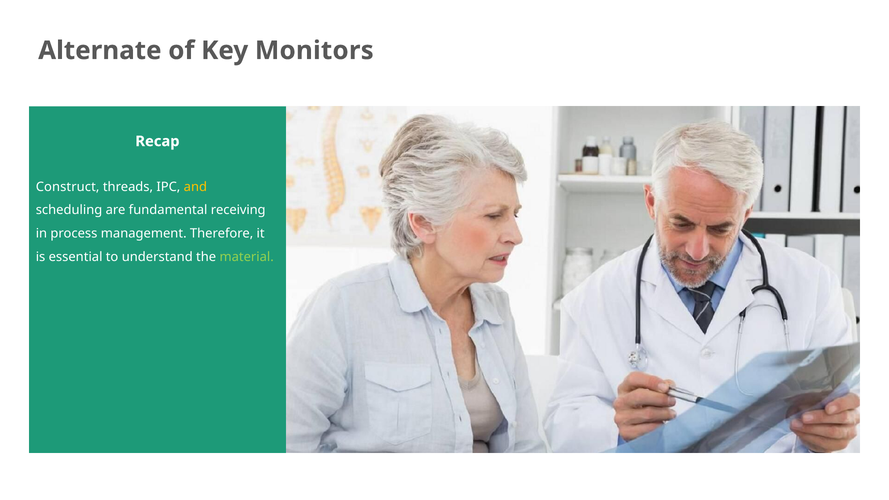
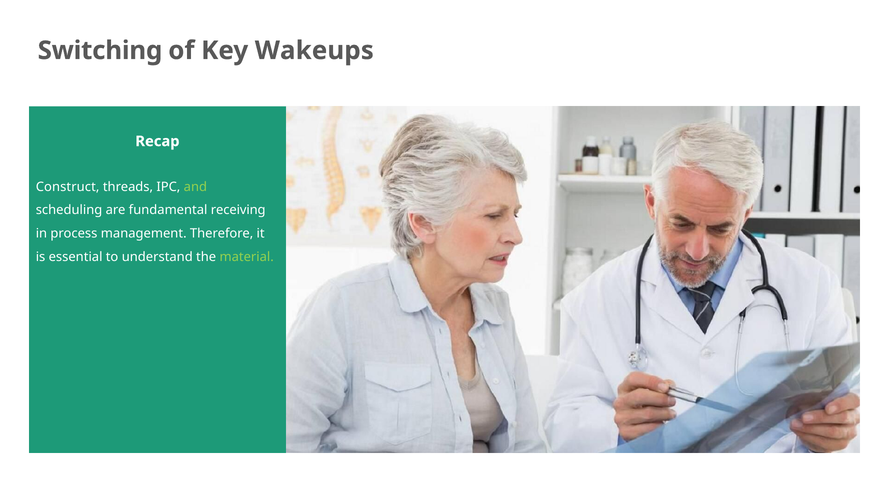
Alternate: Alternate -> Switching
Monitors: Monitors -> Wakeups
and colour: yellow -> light green
